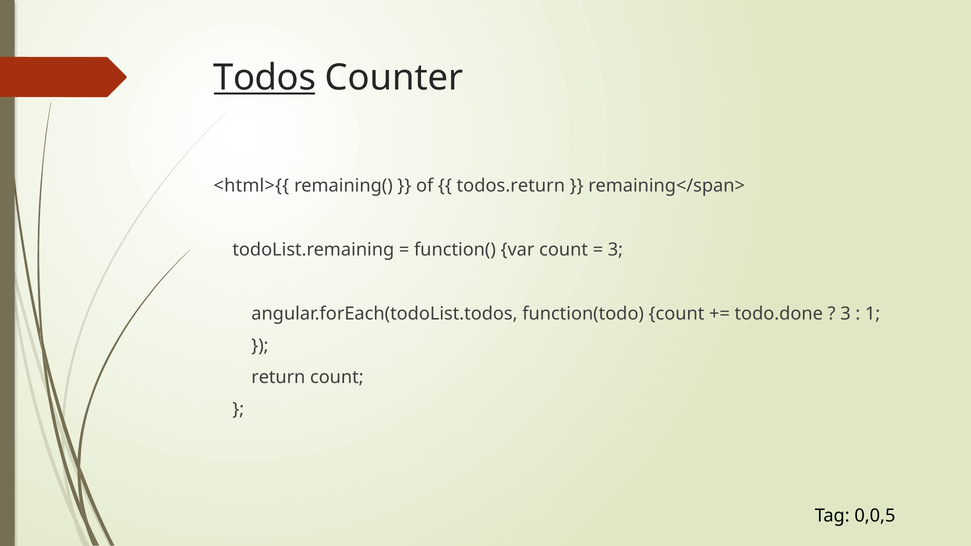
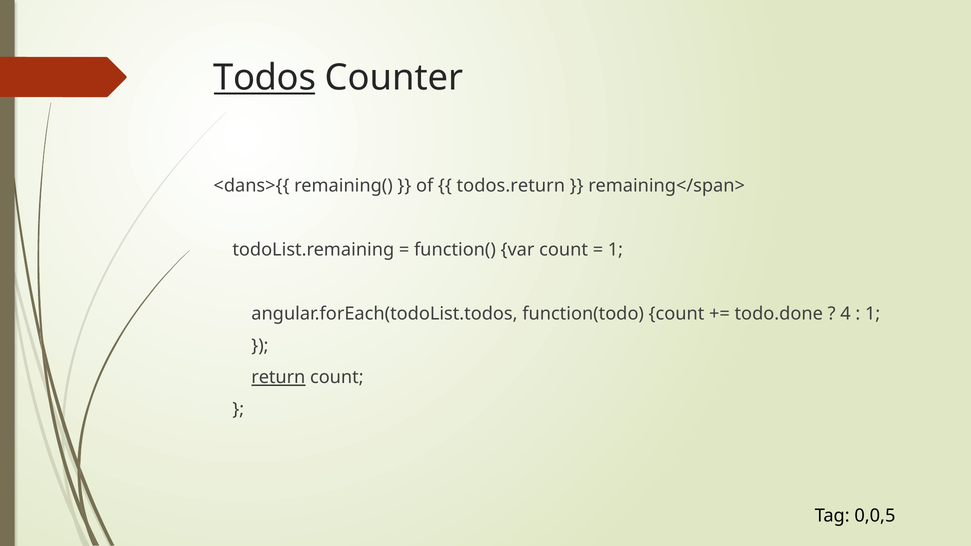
<html>{{: <html>{{ -> <dans>{{
3 at (615, 250): 3 -> 1
3 at (846, 314): 3 -> 4
return underline: none -> present
